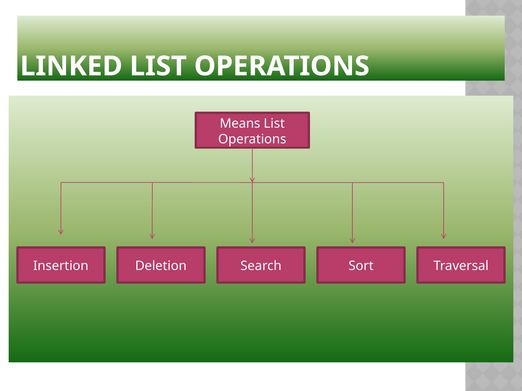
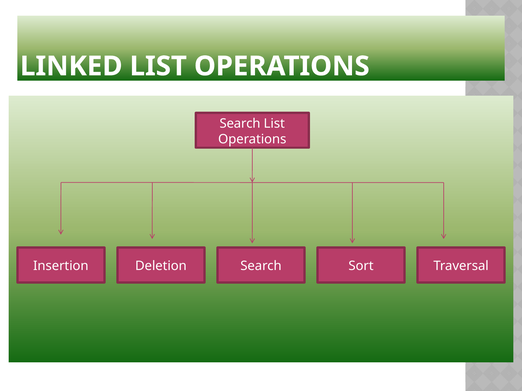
Means at (240, 124): Means -> Search
